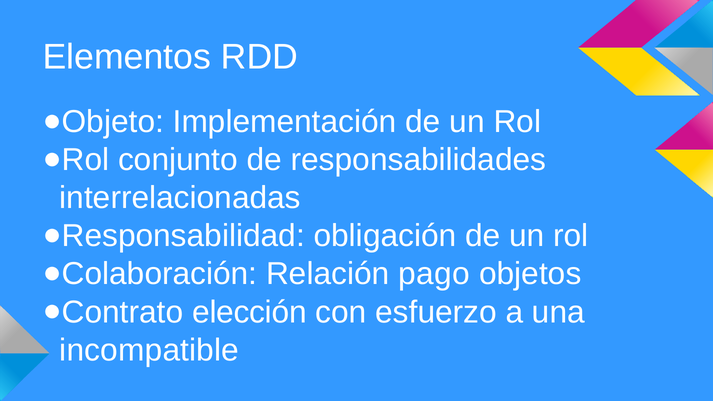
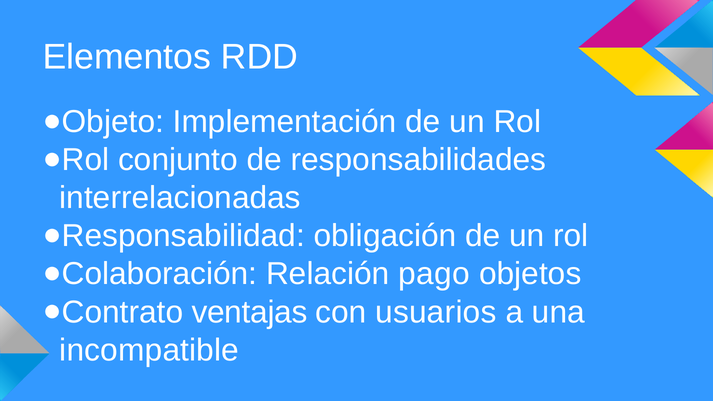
elección: elección -> ventajas
esfuerzo: esfuerzo -> usuarios
